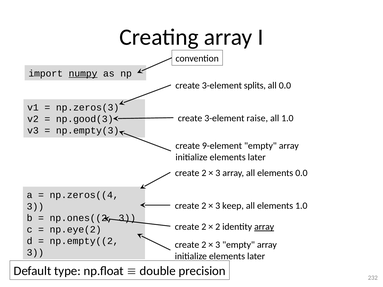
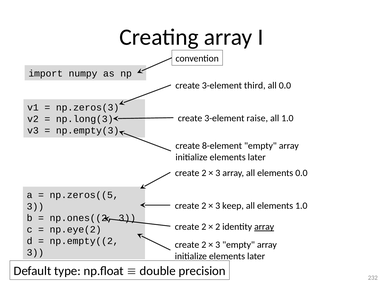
numpy underline: present -> none
splits: splits -> third
np.good(3: np.good(3 -> np.long(3
9-element: 9-element -> 8-element
np.zeros((4: np.zeros((4 -> np.zeros((5
